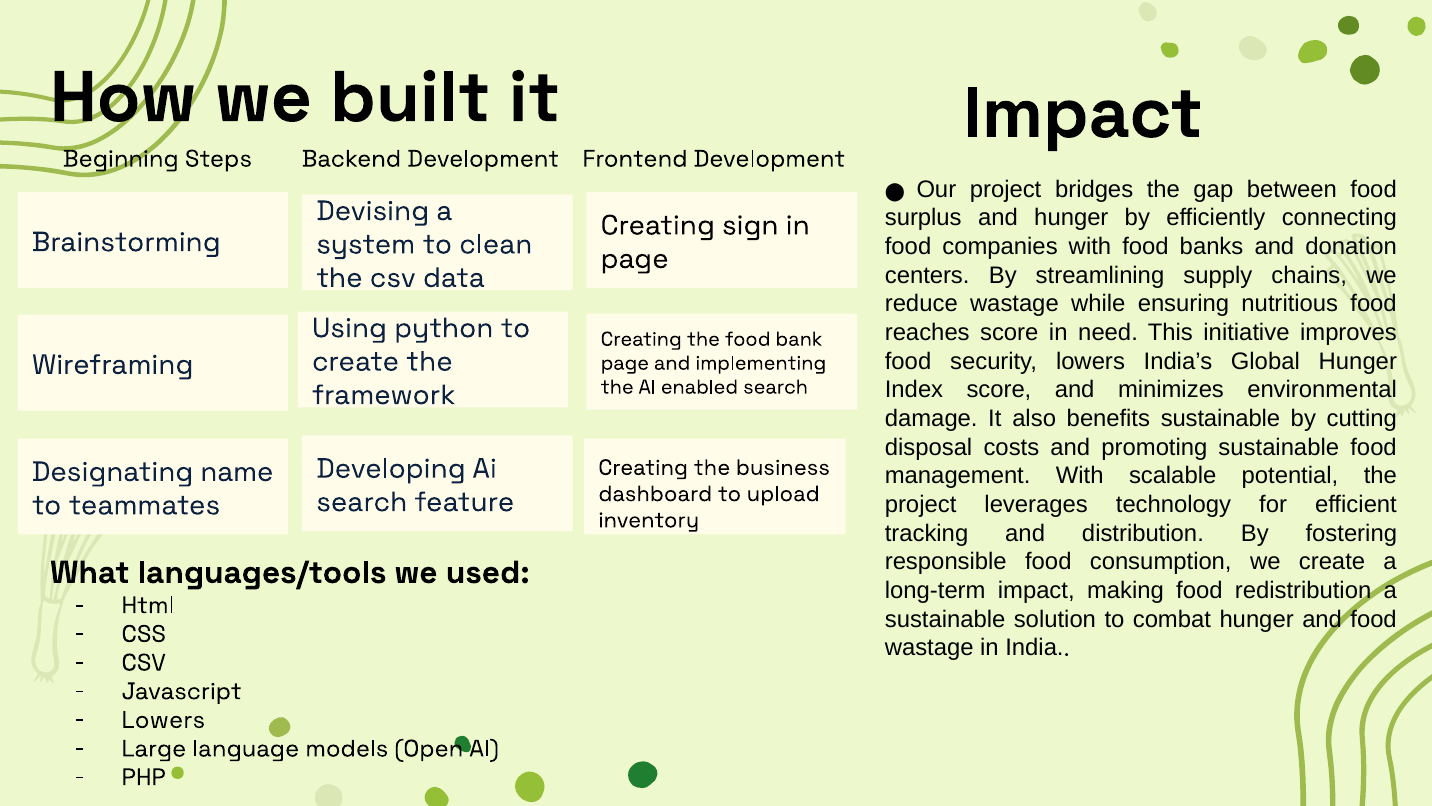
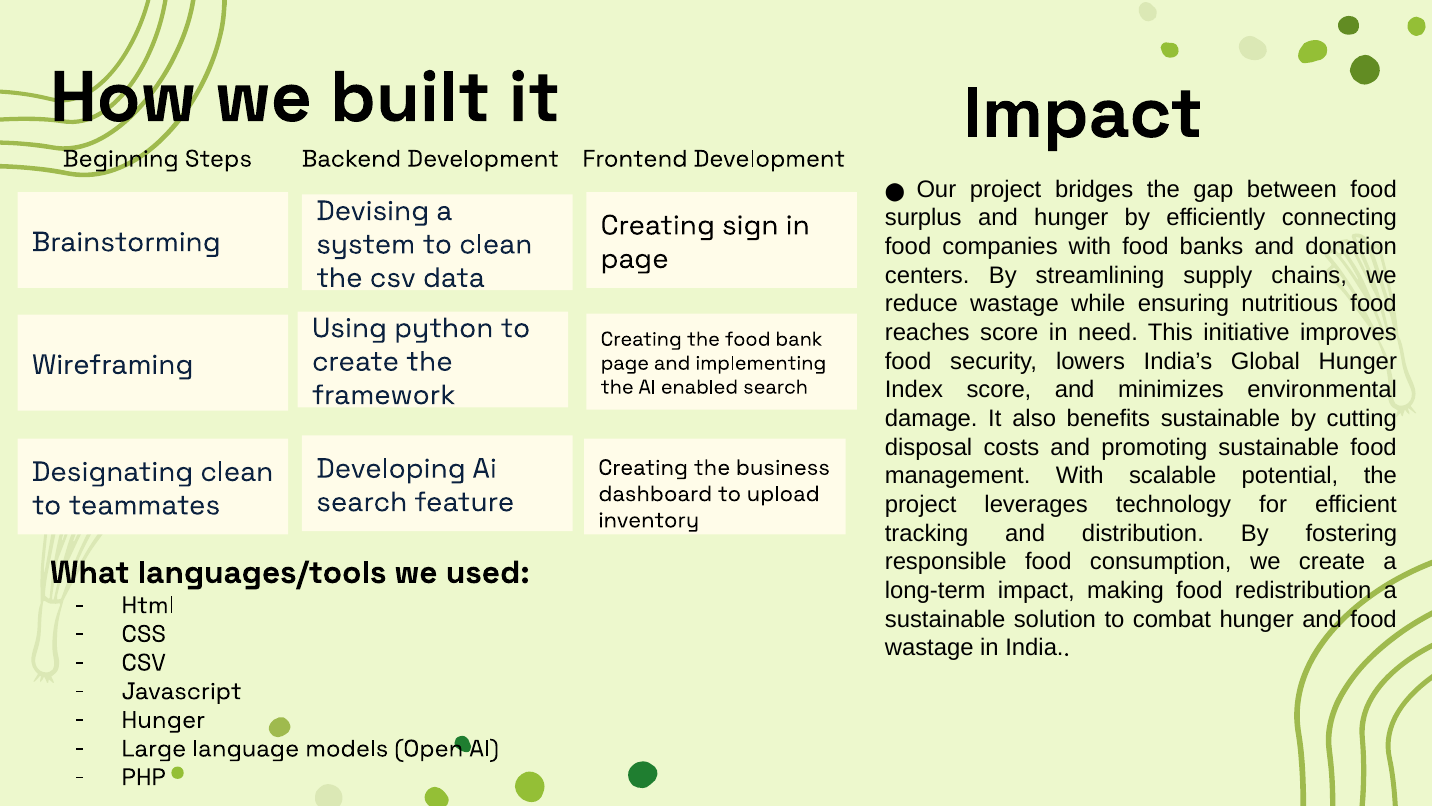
Designating name: name -> clean
Lowers at (163, 720): Lowers -> Hunger
